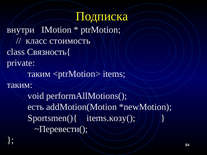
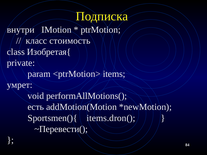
Связность{: Связность{ -> Изобретая{
таким at (39, 74): таким -> param
таким at (20, 85): таким -> умрет
items.козу(: items.козу( -> items.dron(
